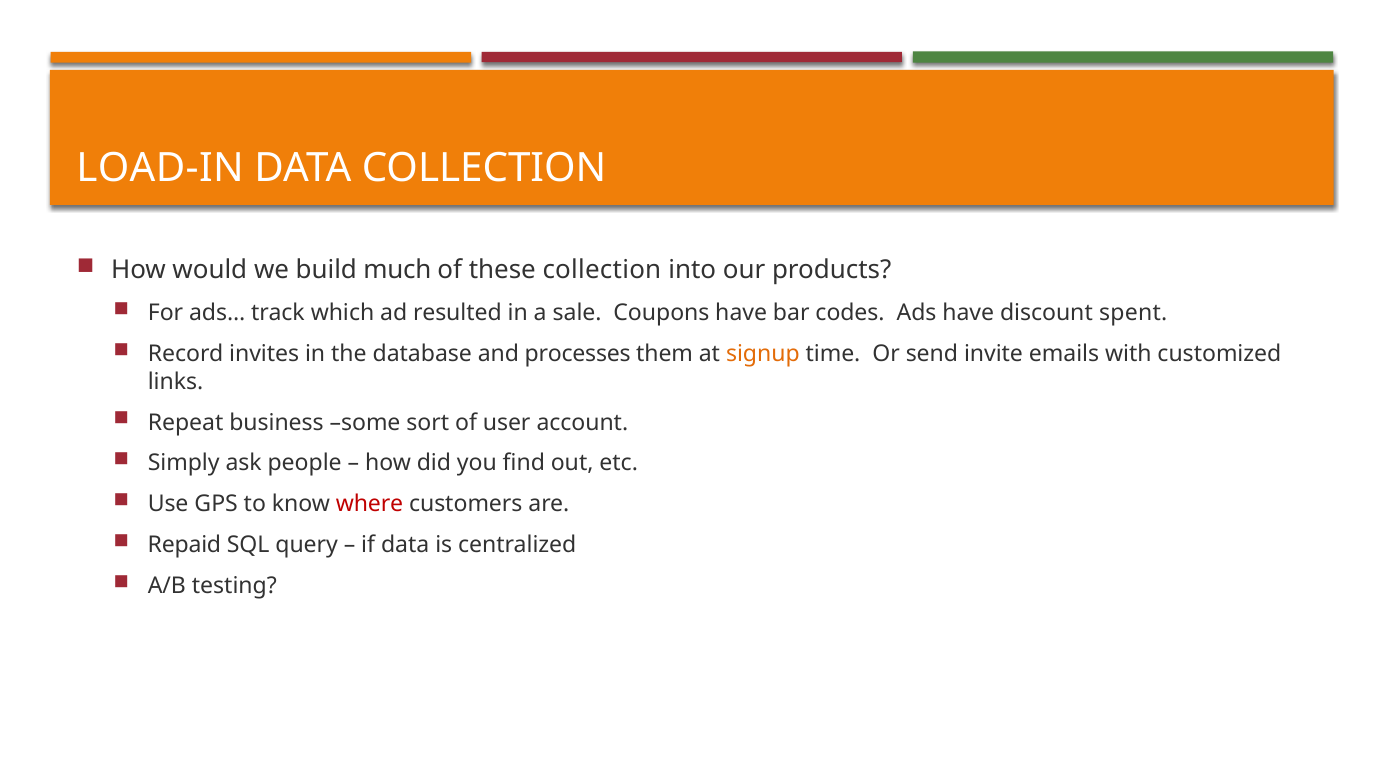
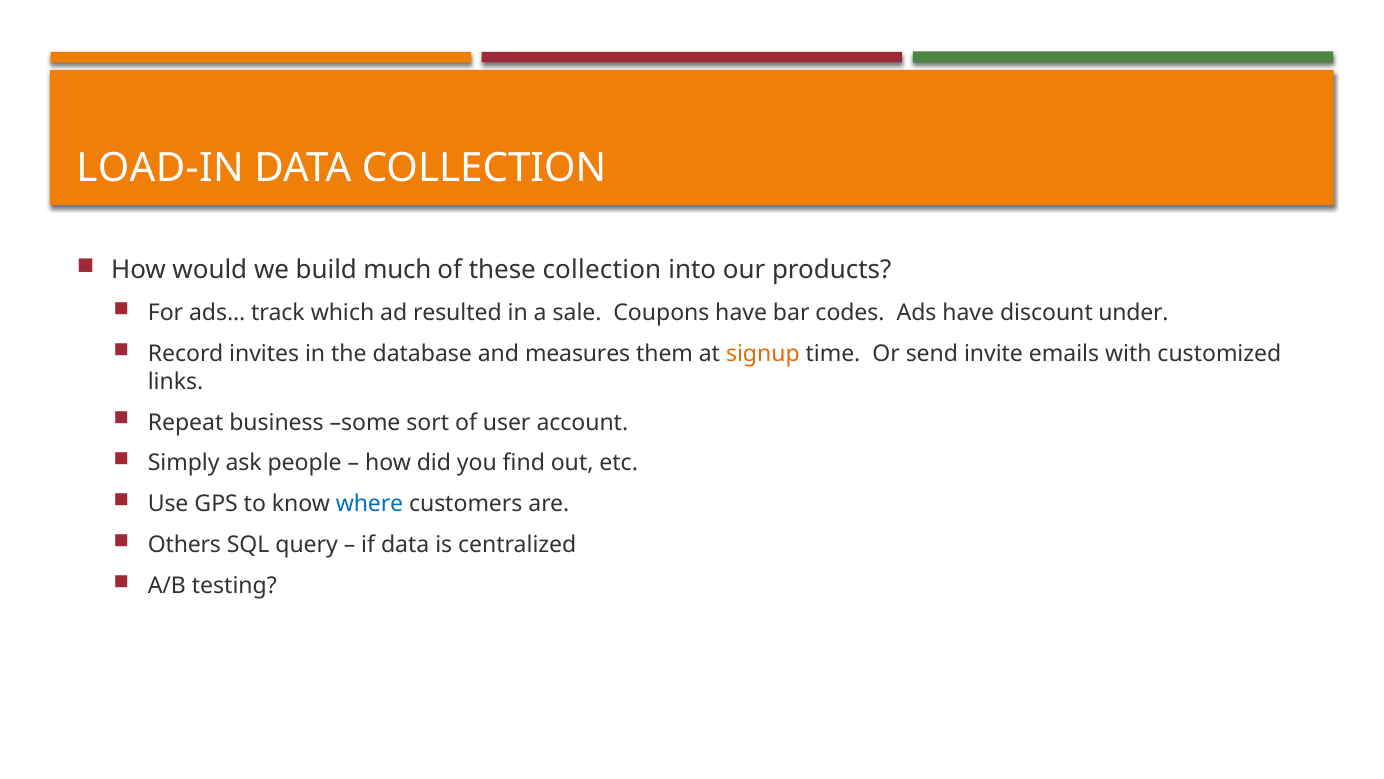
spent: spent -> under
processes: processes -> measures
where colour: red -> blue
Repaid: Repaid -> Others
